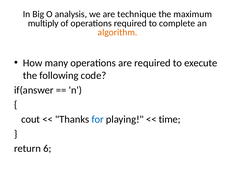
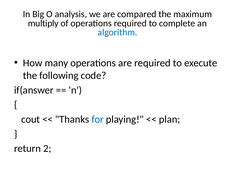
technique: technique -> compared
algorithm colour: orange -> blue
time: time -> plan
6: 6 -> 2
